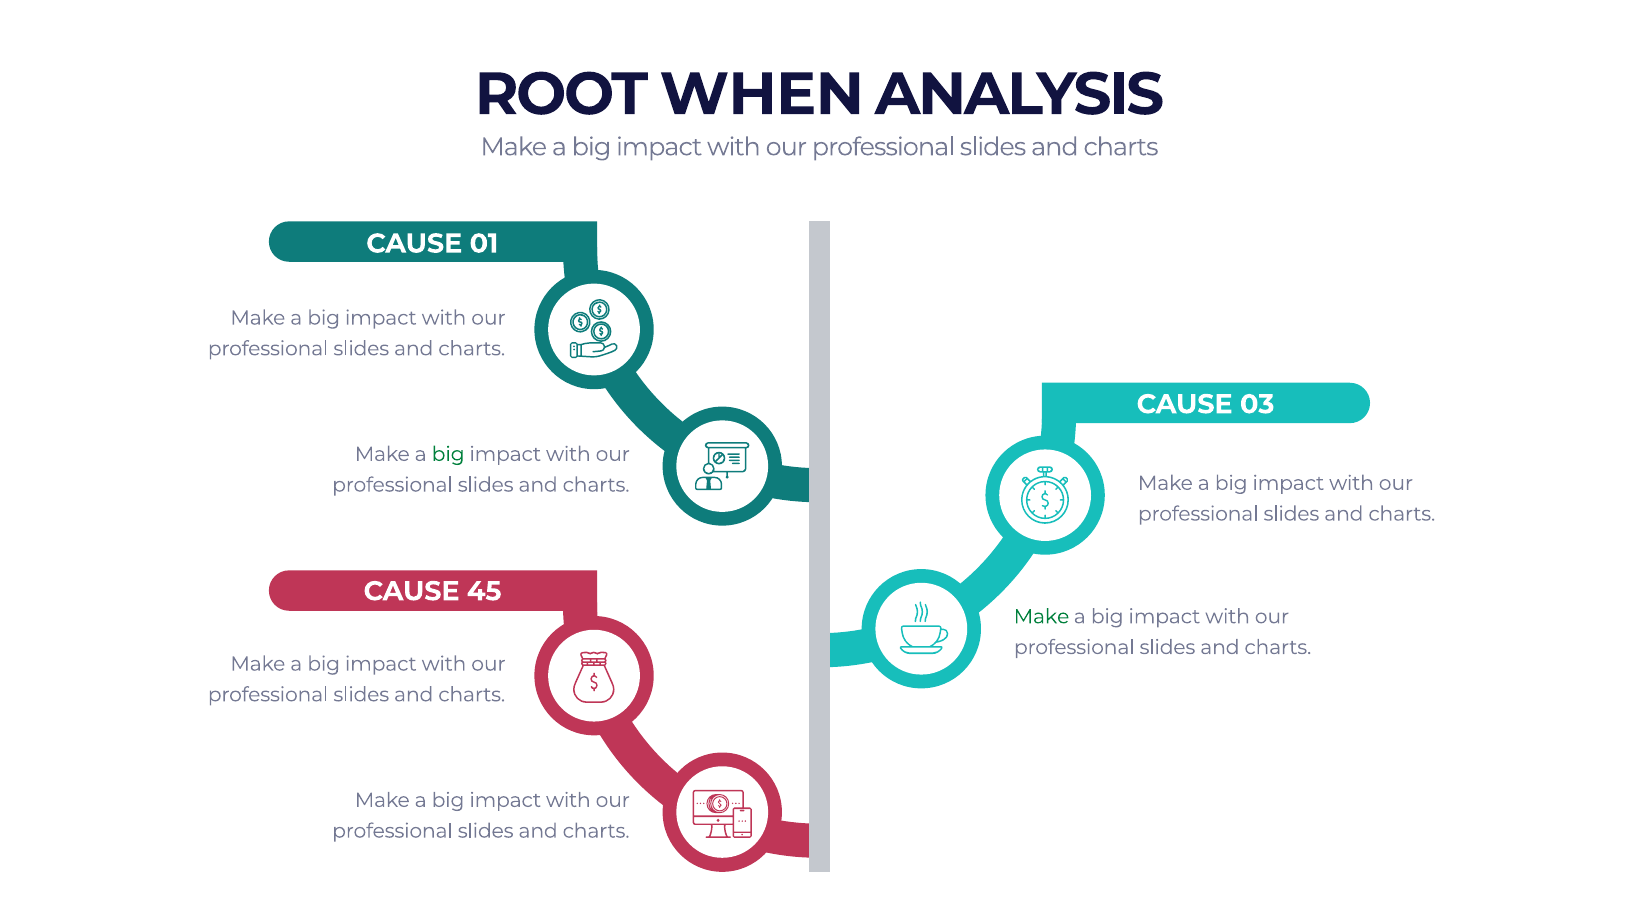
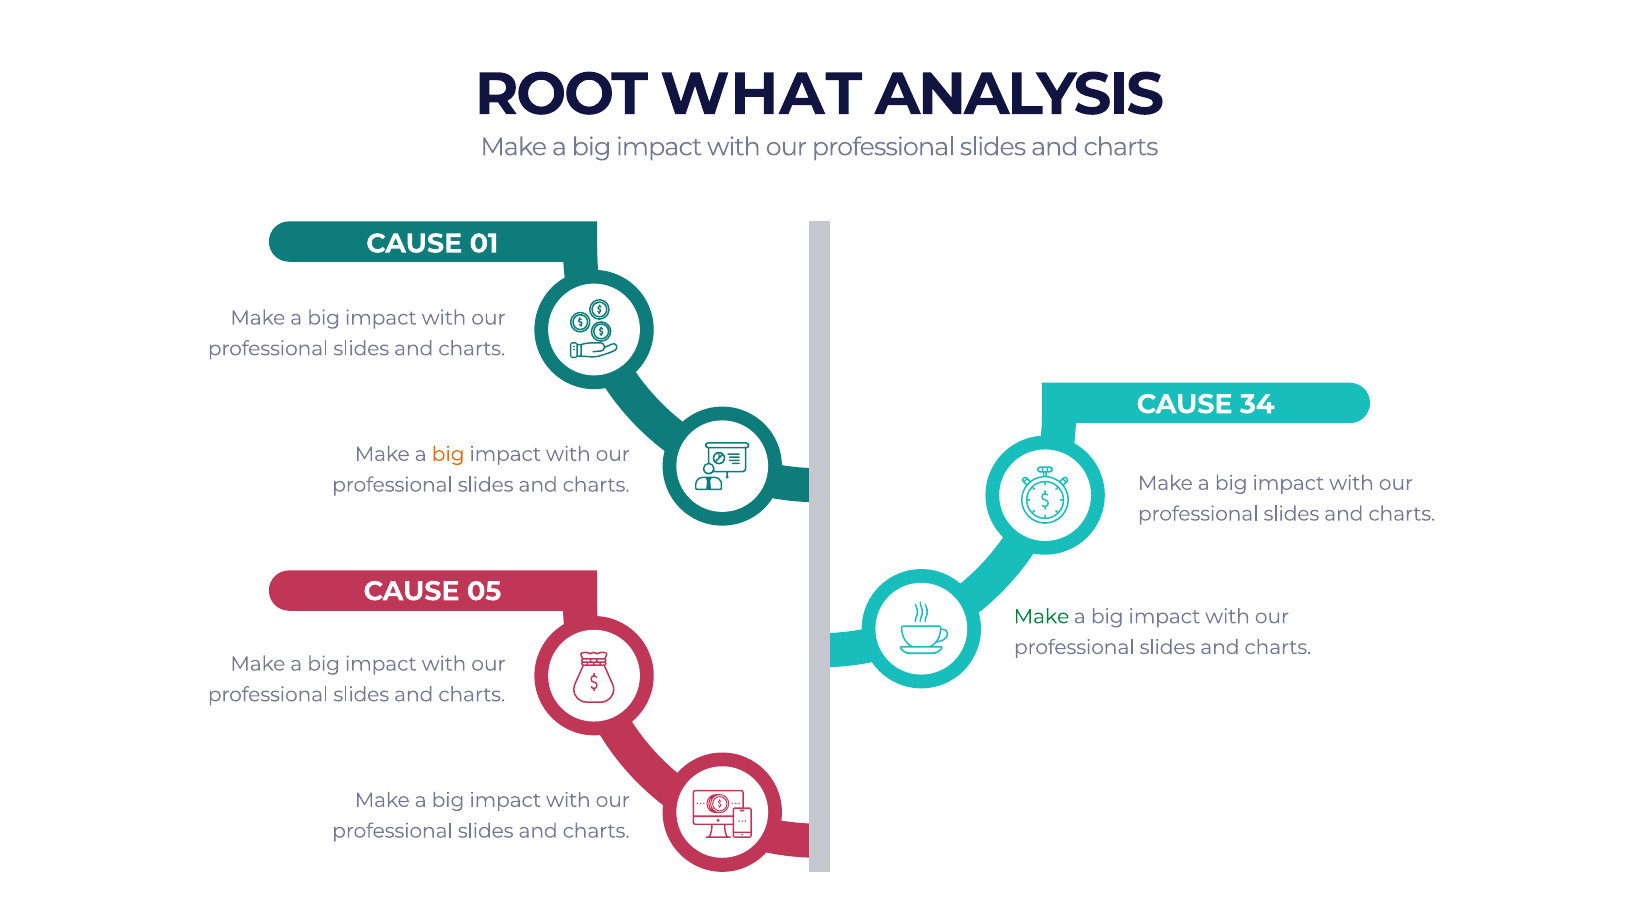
WHEN: WHEN -> WHAT
03: 03 -> 34
big at (448, 454) colour: green -> orange
45: 45 -> 05
